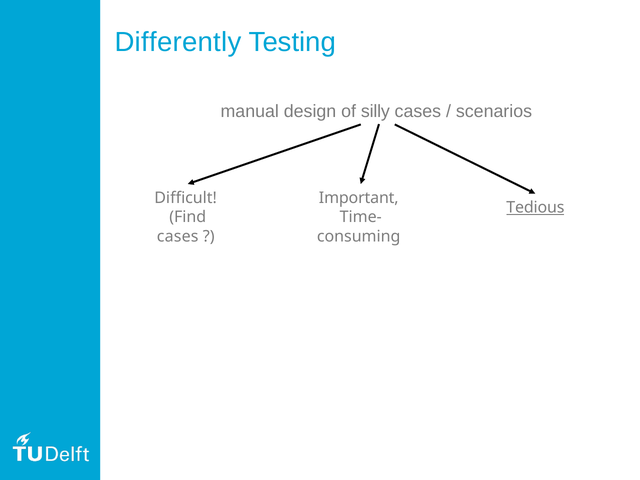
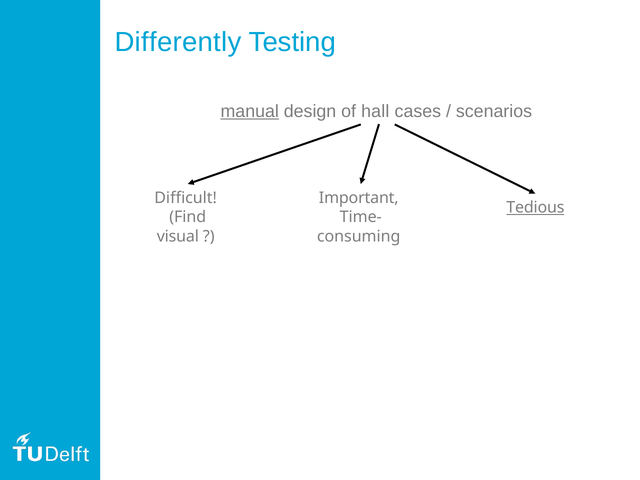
manual underline: none -> present
silly: silly -> hall
cases at (178, 236): cases -> visual
